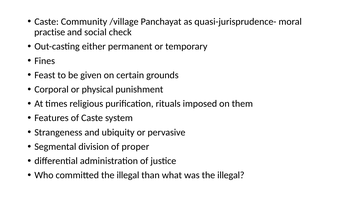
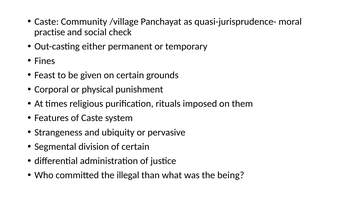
of proper: proper -> certain
was the illegal: illegal -> being
